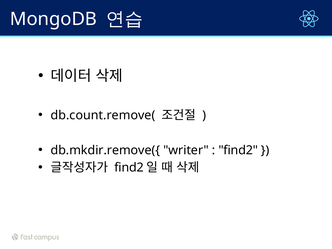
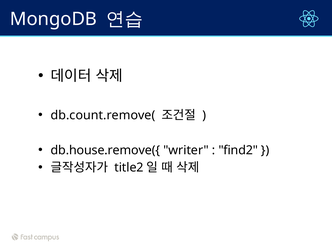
db.mkdir.remove({: db.mkdir.remove({ -> db.house.remove({
find2 at (129, 168): find2 -> title2
